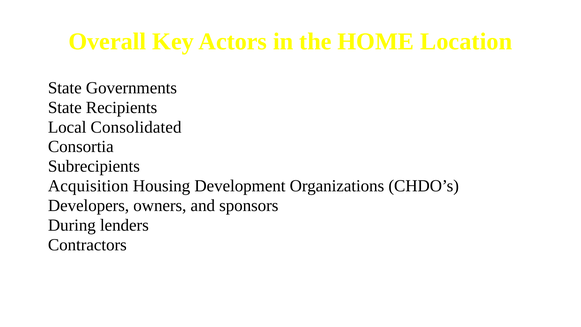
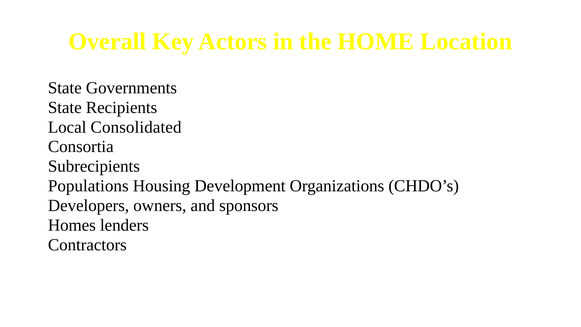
Acquisition: Acquisition -> Populations
During: During -> Homes
